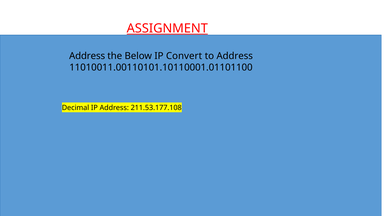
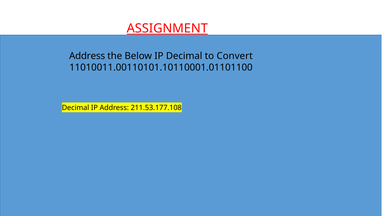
IP Convert: Convert -> Decimal
to Address: Address -> Convert
